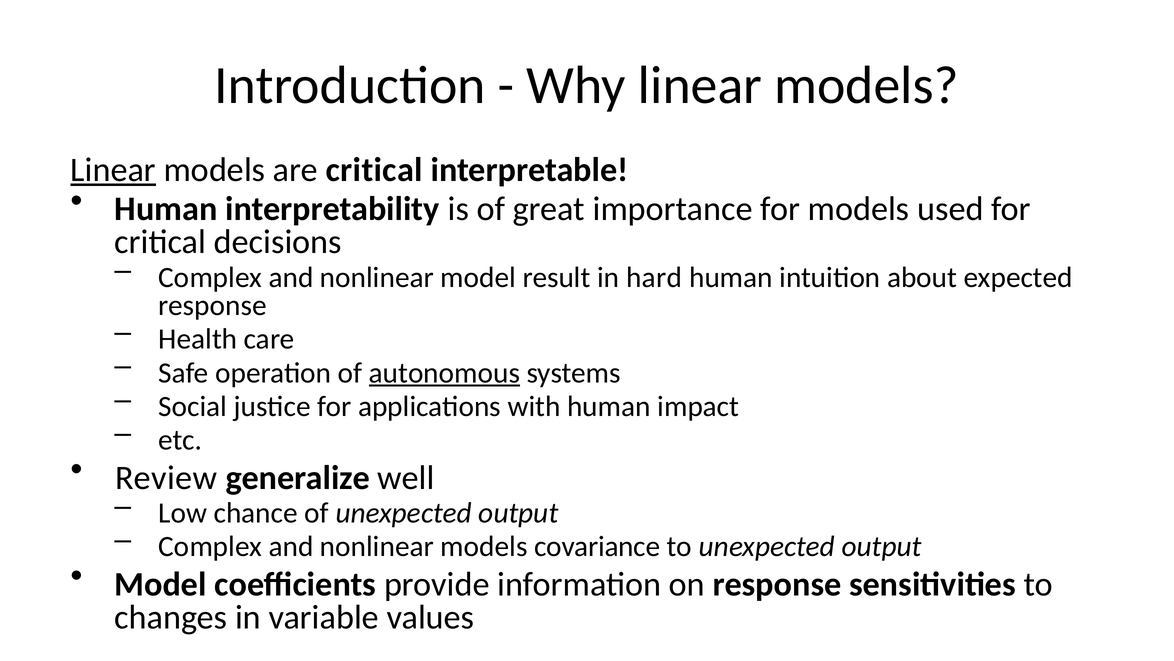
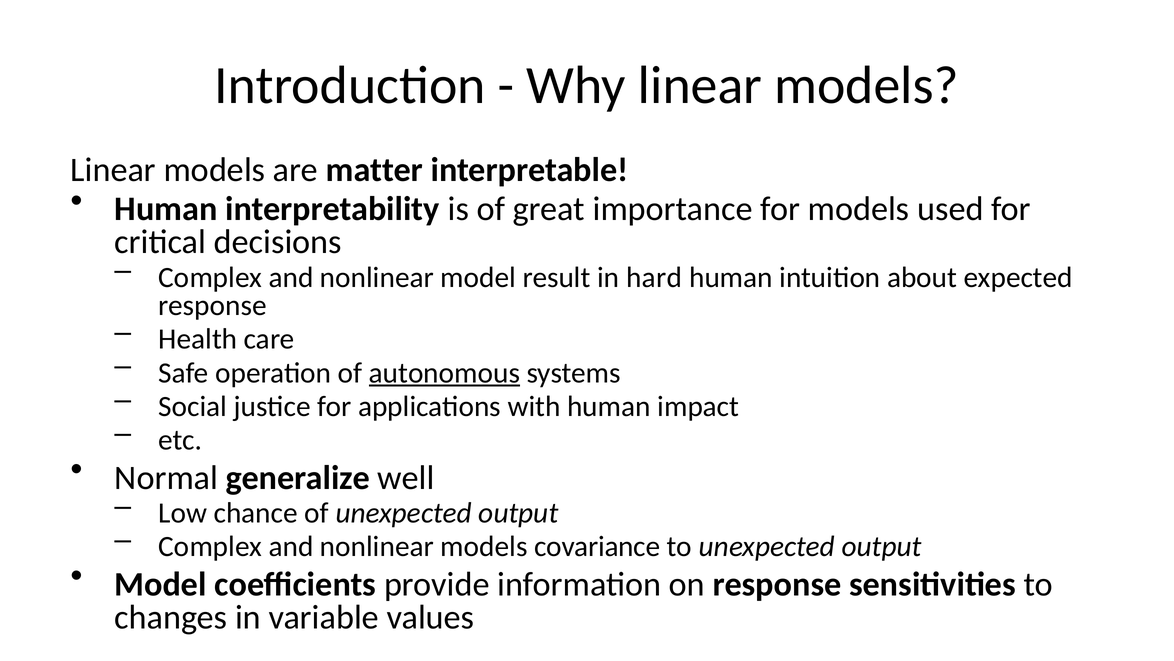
Linear at (113, 170) underline: present -> none
are critical: critical -> matter
Review: Review -> Normal
